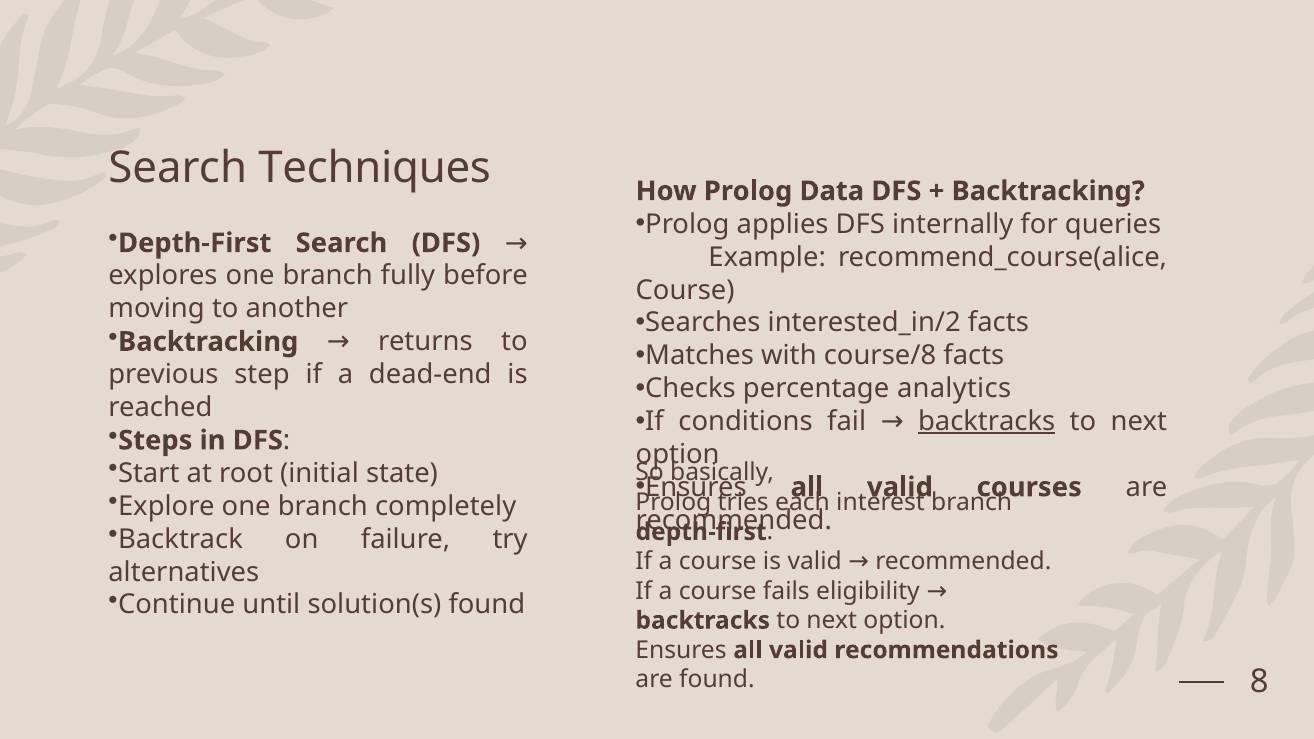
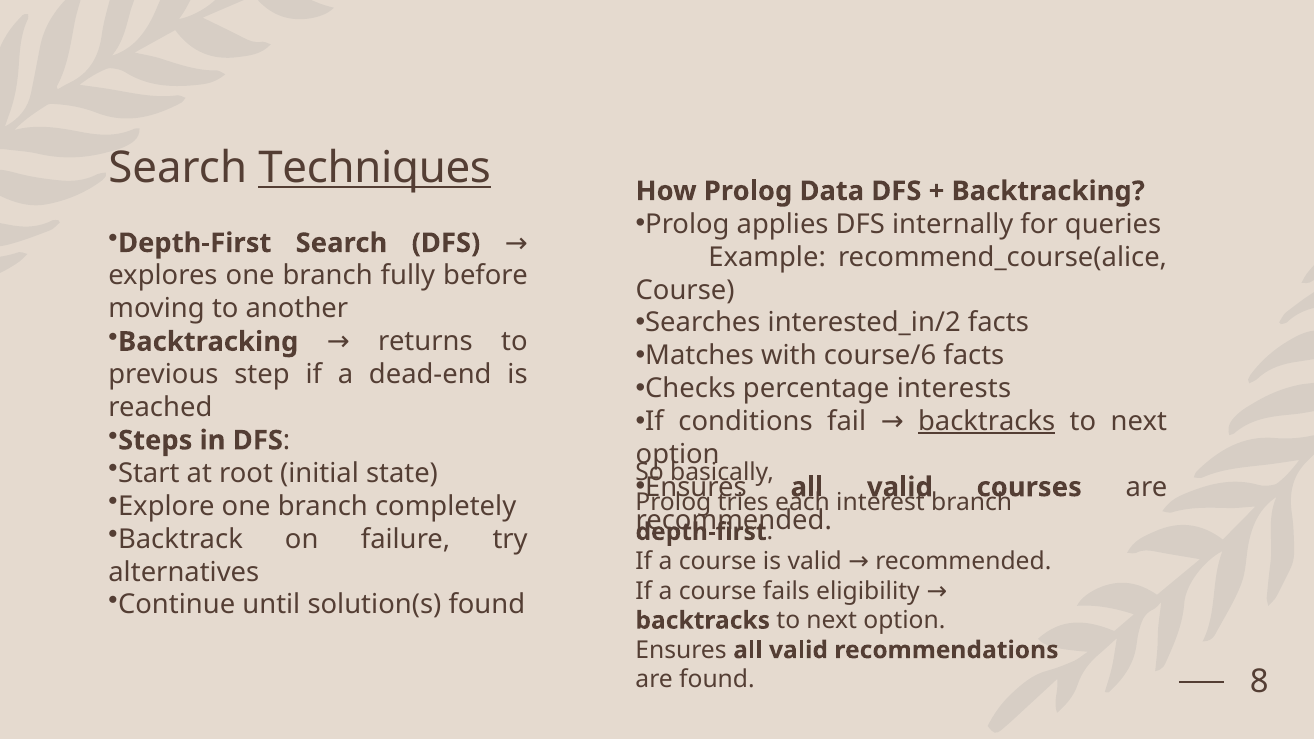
Techniques underline: none -> present
course/8: course/8 -> course/6
analytics: analytics -> interests
